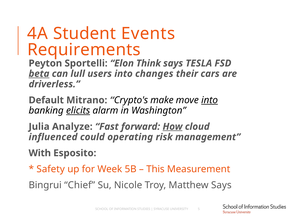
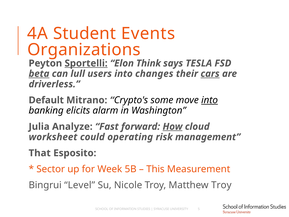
Requirements: Requirements -> Organizations
Sportelli underline: none -> present
cars underline: none -> present
make: make -> some
elicits underline: present -> none
influenced: influenced -> worksheet
With: With -> That
Safety: Safety -> Sector
Chief: Chief -> Level
Matthew Says: Says -> Troy
